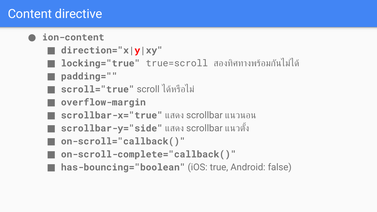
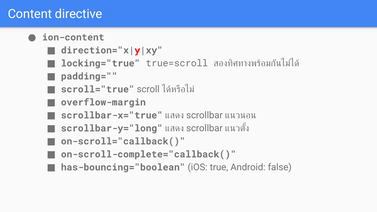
scrollbar-y="side: scrollbar-y="side -> scrollbar-y="long
